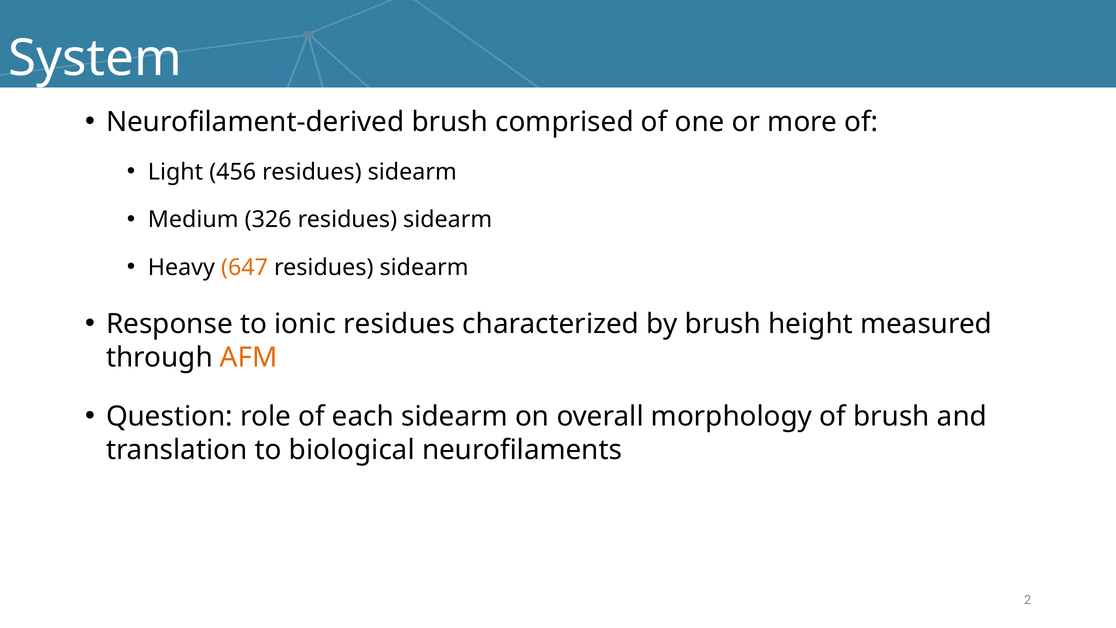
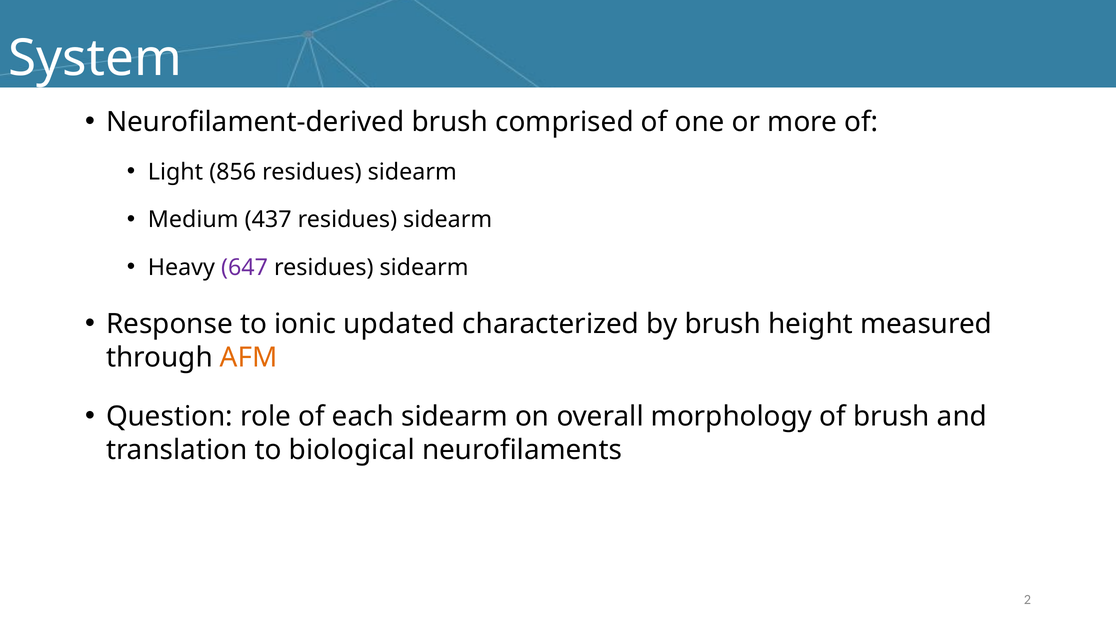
456: 456 -> 856
326: 326 -> 437
647 colour: orange -> purple
ionic residues: residues -> updated
